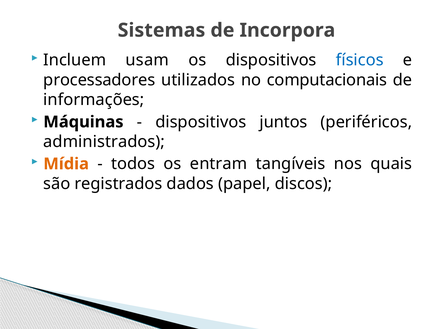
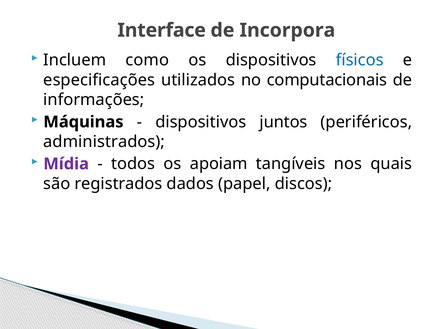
Sistemas: Sistemas -> Interface
usam: usam -> como
processadores: processadores -> especificações
Mídia colour: orange -> purple
entram: entram -> apoiam
